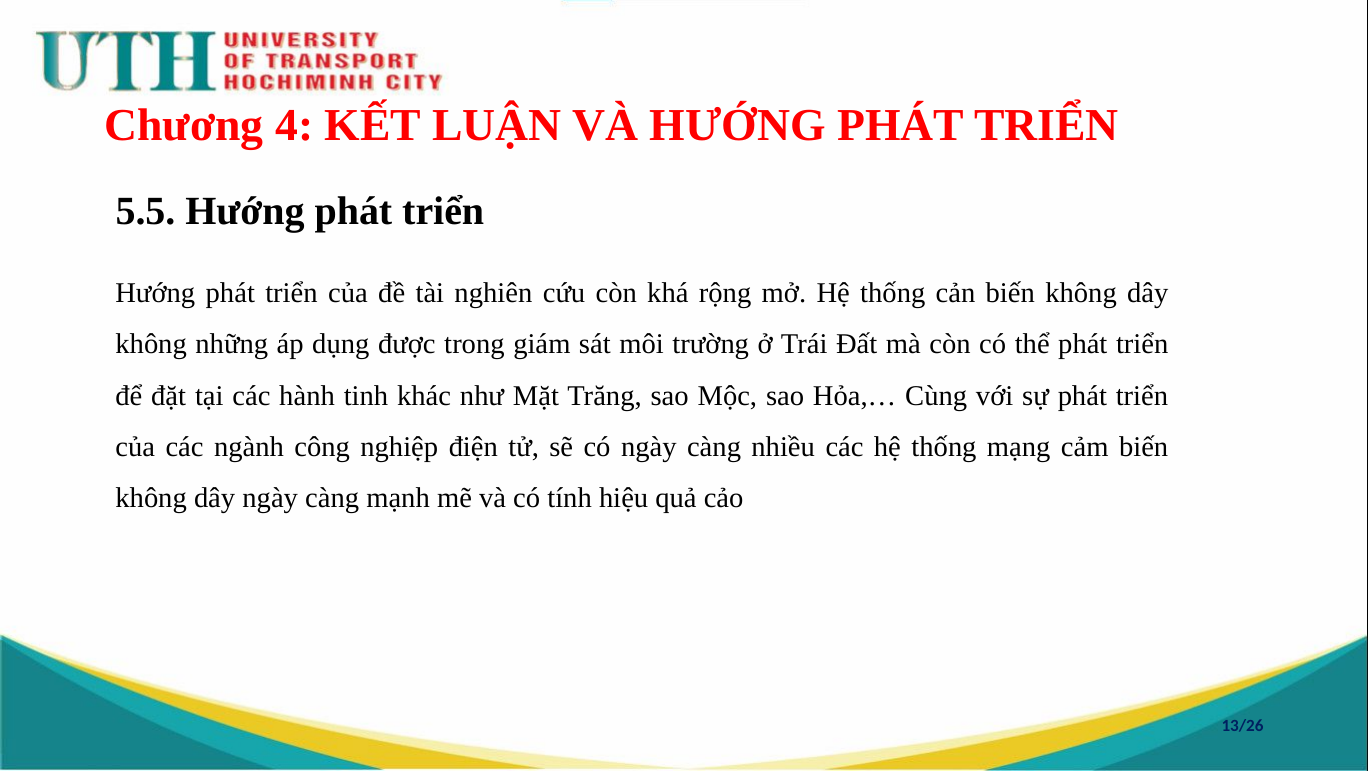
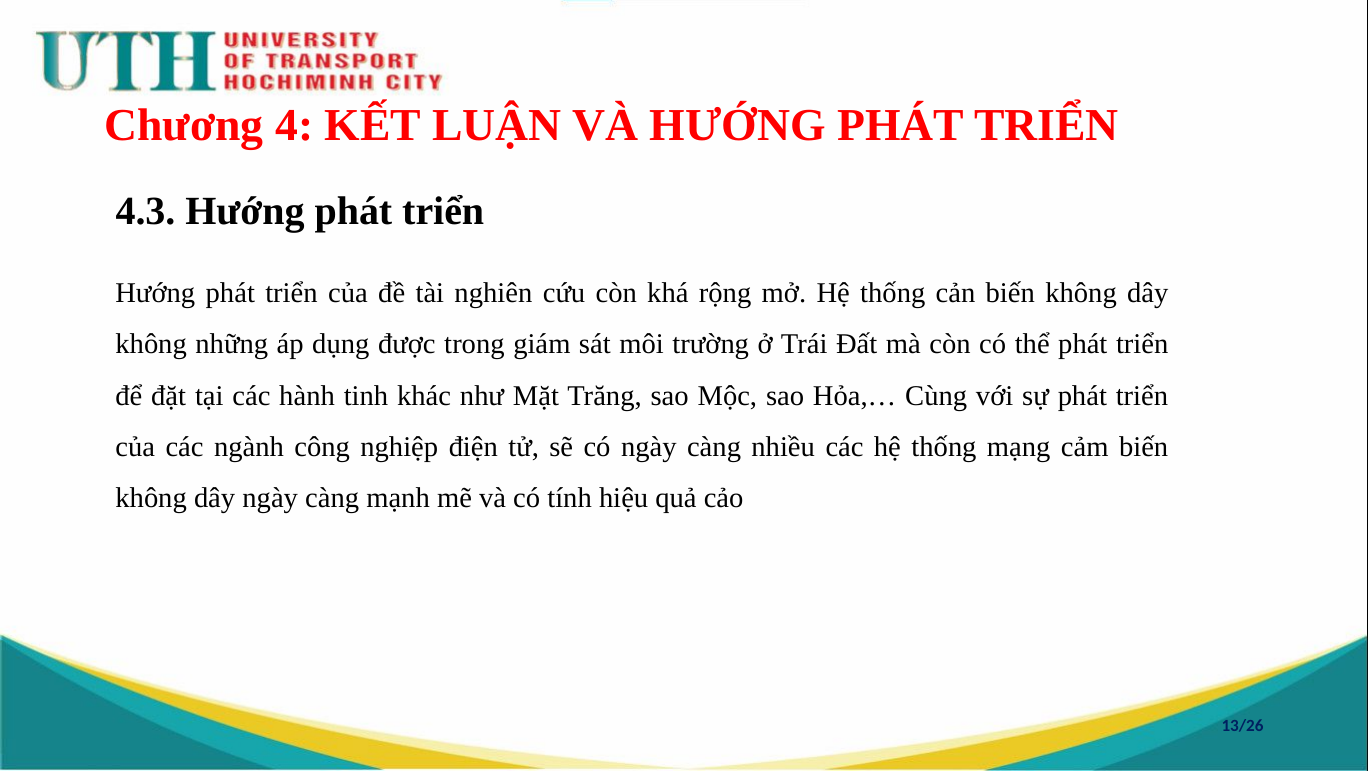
5.5: 5.5 -> 4.3
